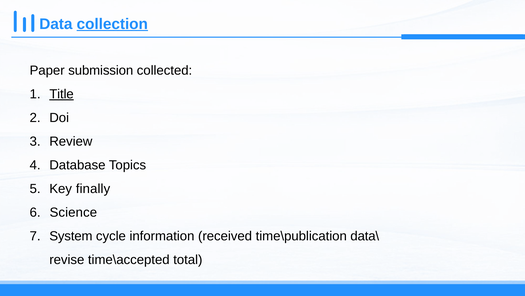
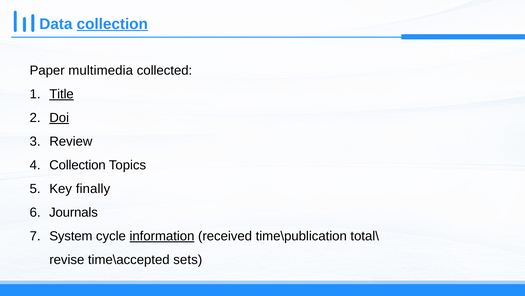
submission: submission -> multimedia
Doi underline: none -> present
Database at (77, 165): Database -> Collection
Science: Science -> Journals
information underline: none -> present
data\: data\ -> total\
total: total -> sets
